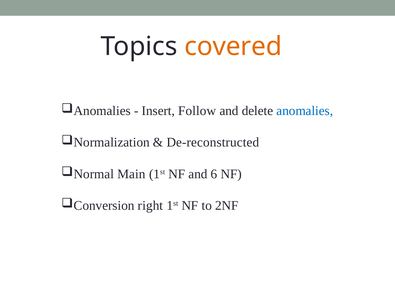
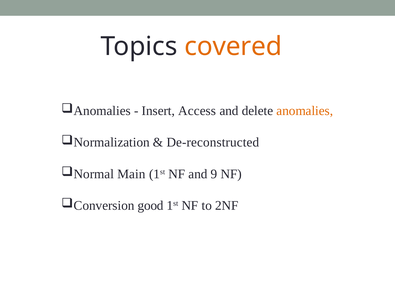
Follow: Follow -> Access
anomalies colour: blue -> orange
6: 6 -> 9
right: right -> good
